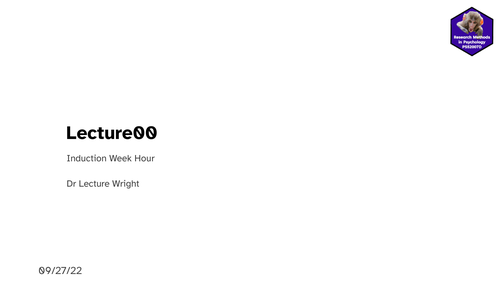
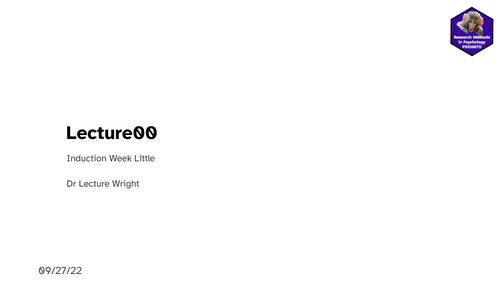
Hour: Hour -> Little
